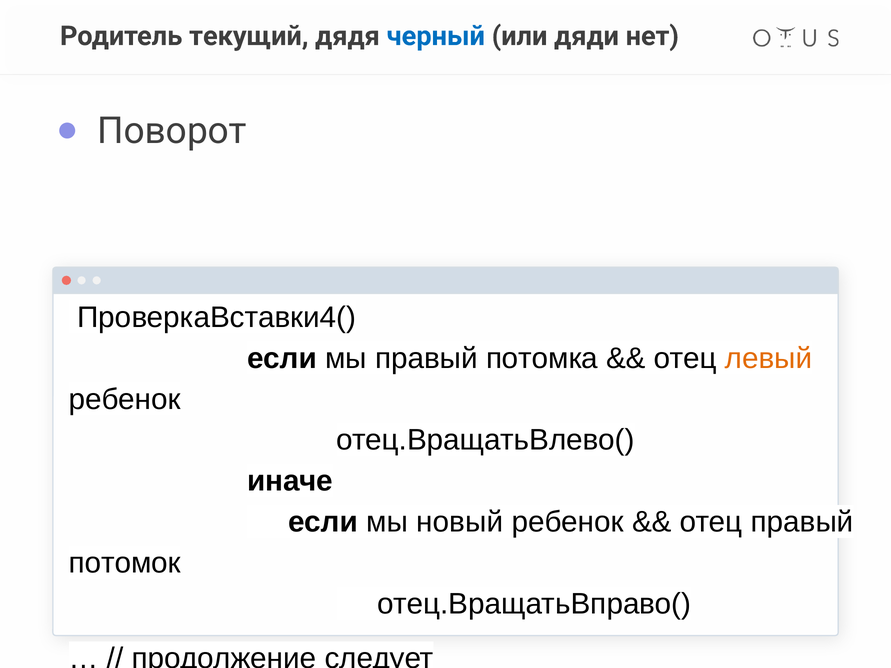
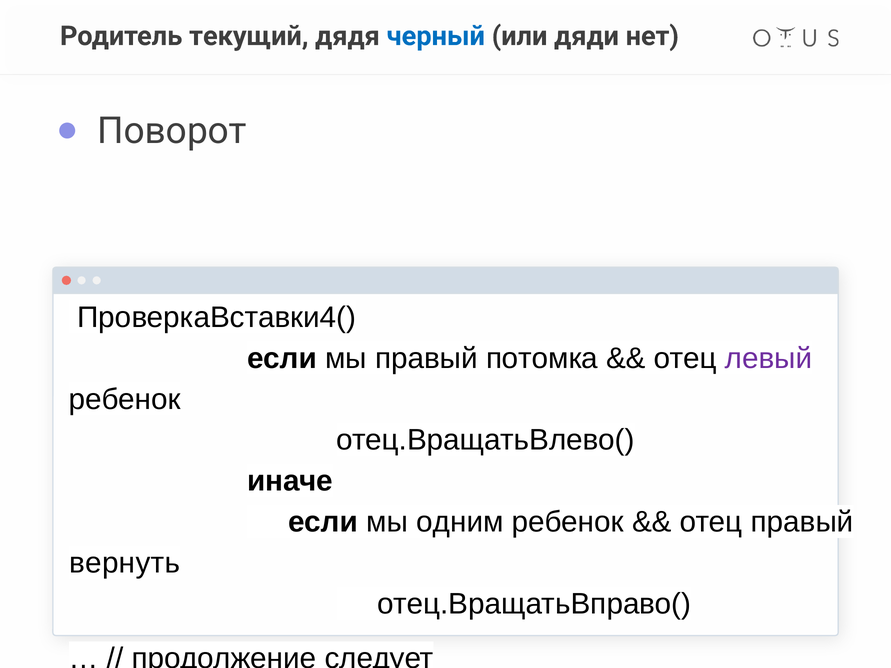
левый colour: orange -> purple
новый: новый -> одним
потомок: потомок -> вернуть
